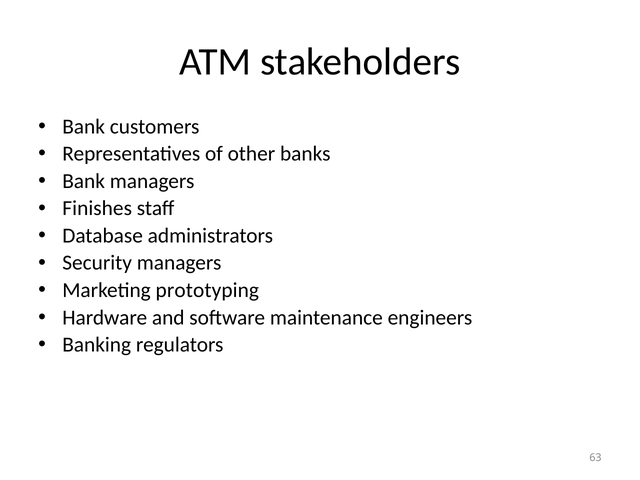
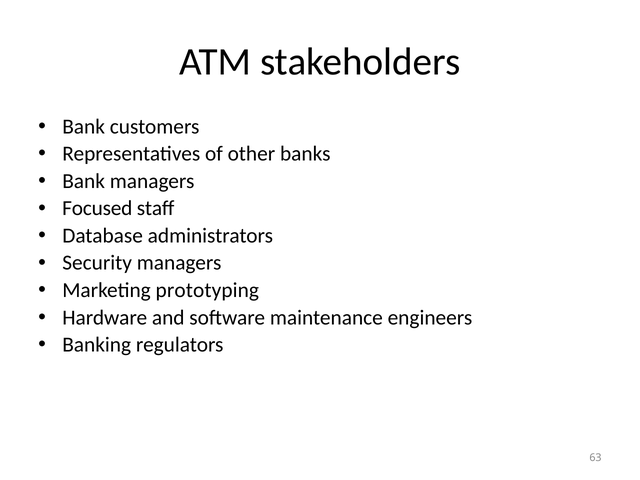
Finishes: Finishes -> Focused
